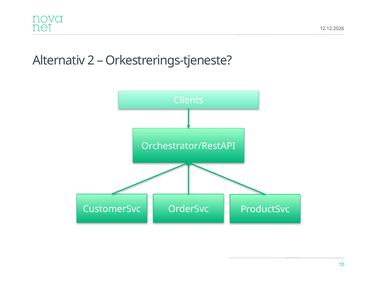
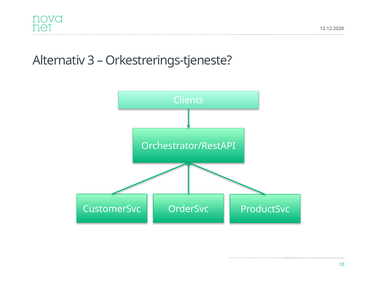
2: 2 -> 3
